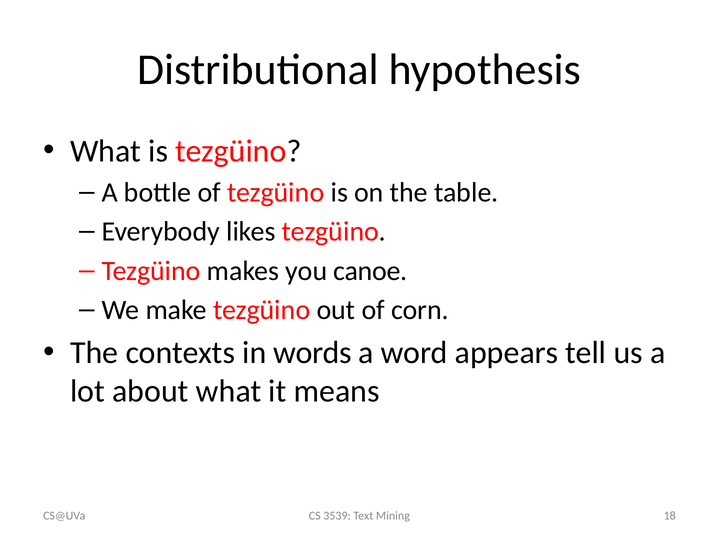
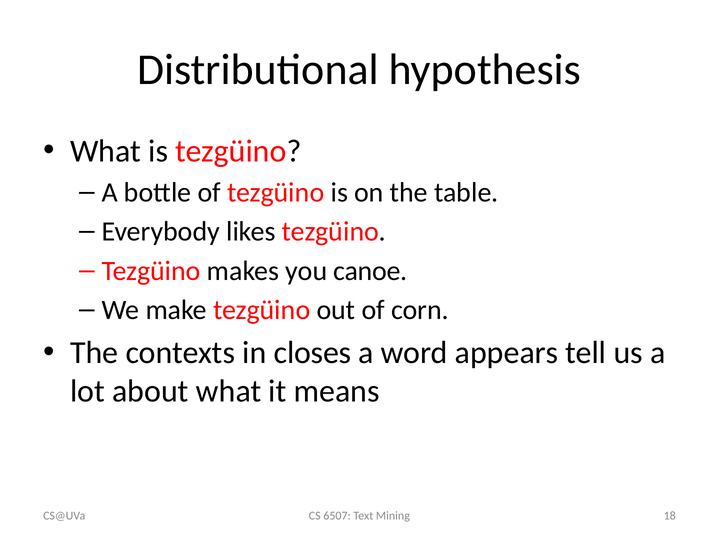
words: words -> closes
3539: 3539 -> 6507
